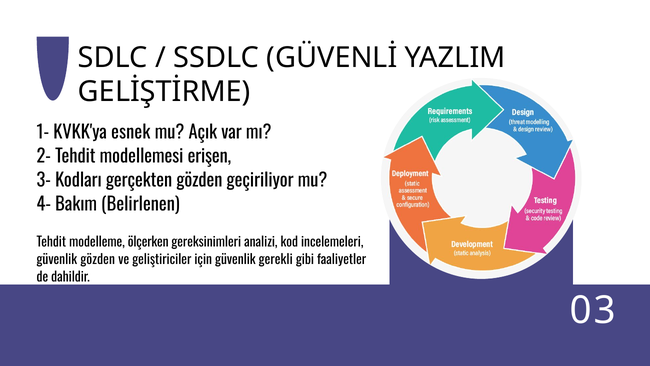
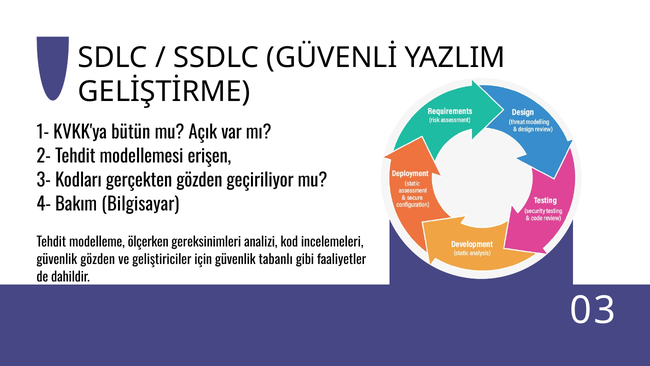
esnek: esnek -> bütün
Belirlenen: Belirlenen -> Bilgisayar
gerekli: gerekli -> tabanlı
